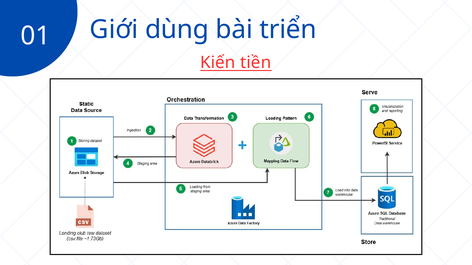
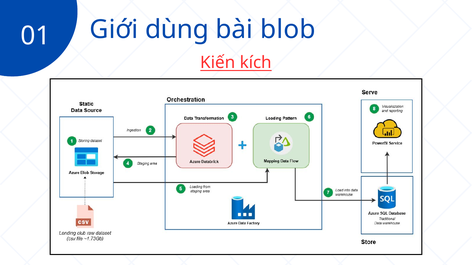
triển: triển -> blob
tiền: tiền -> kích
